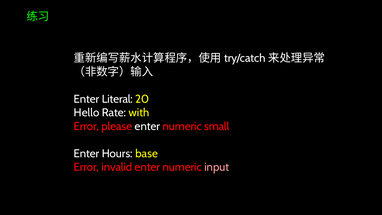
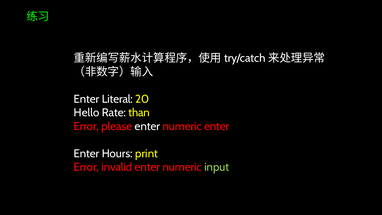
with: with -> than
numeric small: small -> enter
base: base -> print
input colour: pink -> light green
